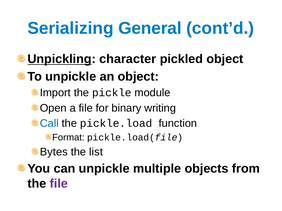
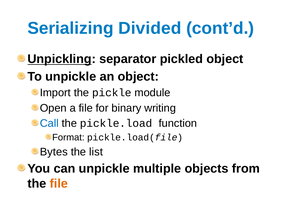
General: General -> Divided
character: character -> separator
file at (59, 184) colour: purple -> orange
